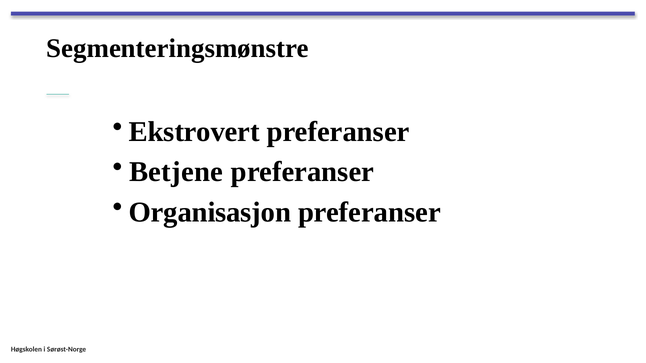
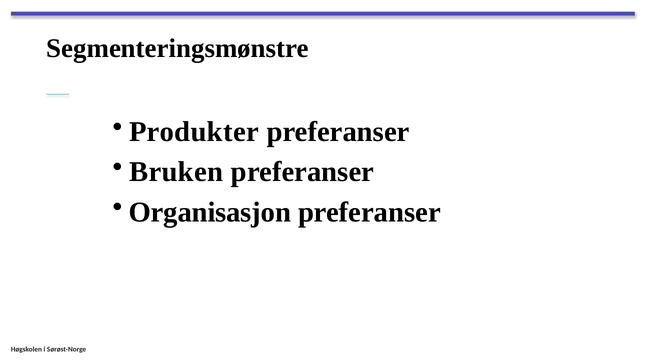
Ekstrovert: Ekstrovert -> Produkter
Betjene: Betjene -> Bruken
